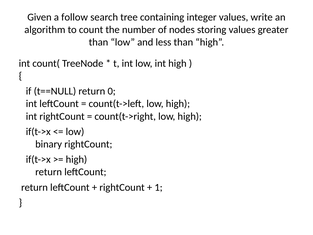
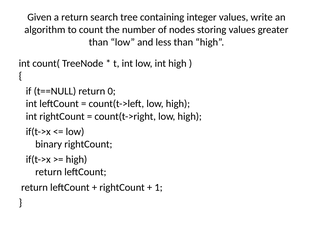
a follow: follow -> return
